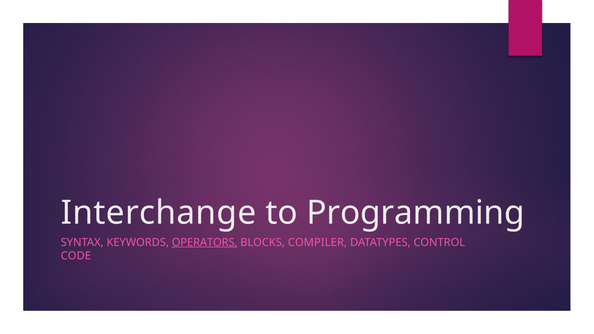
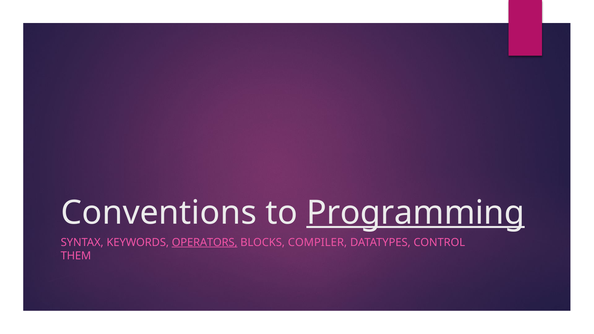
Interchange: Interchange -> Conventions
Programming underline: none -> present
CODE: CODE -> THEM
